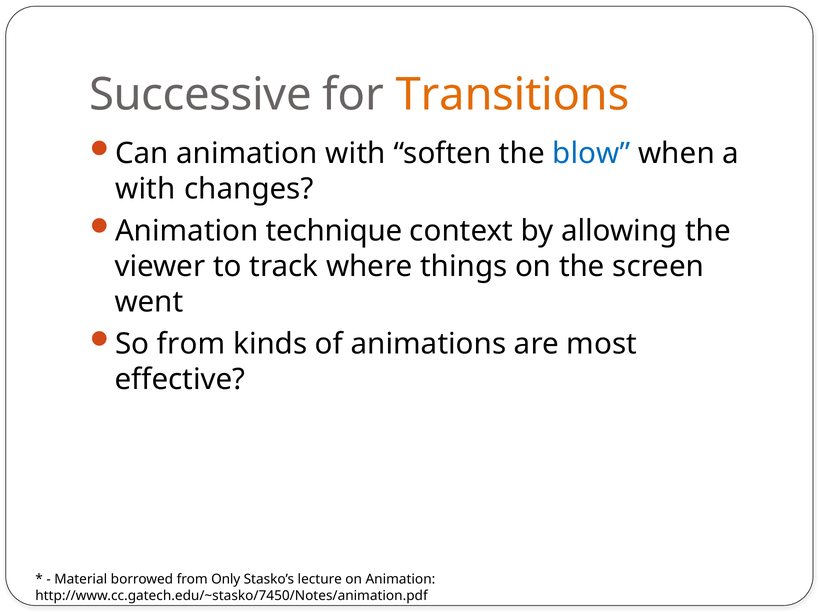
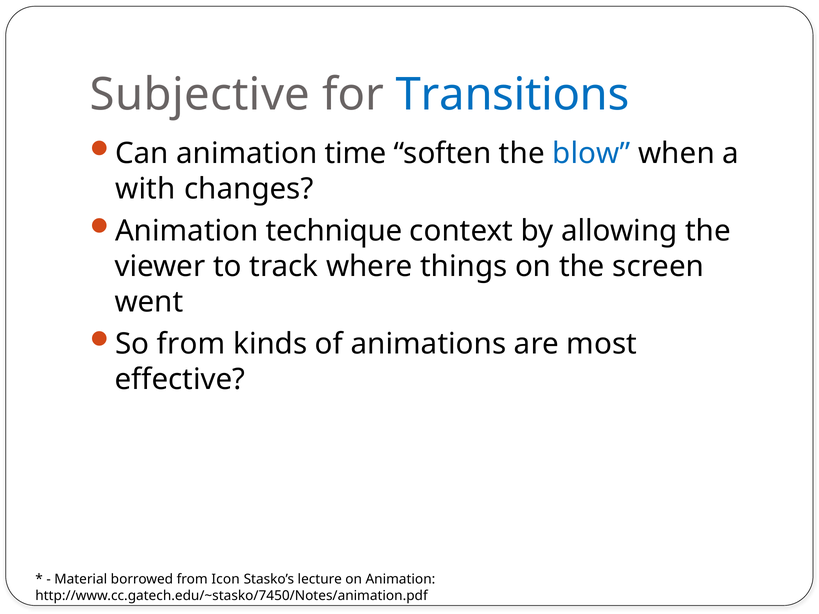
Successive: Successive -> Subjective
Transitions colour: orange -> blue
animation with: with -> time
Only: Only -> Icon
